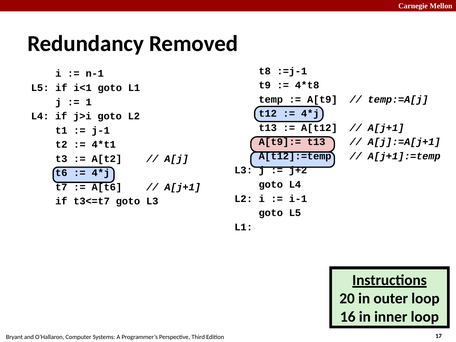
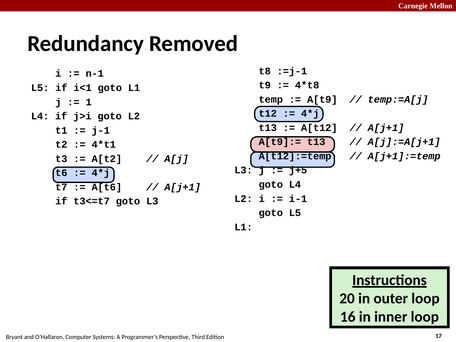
j+2: j+2 -> j+5
